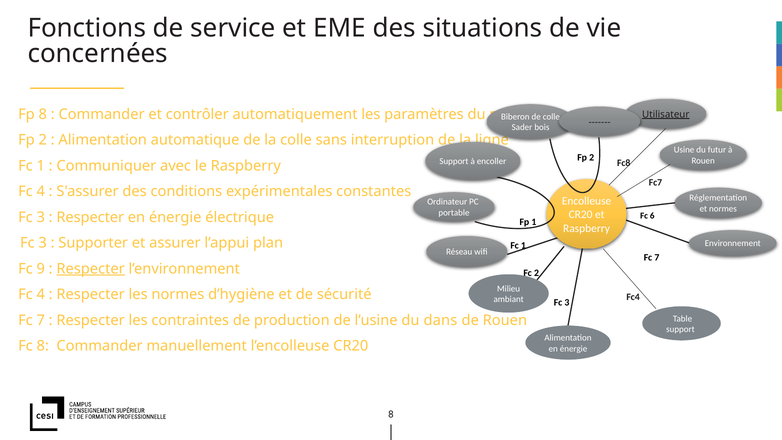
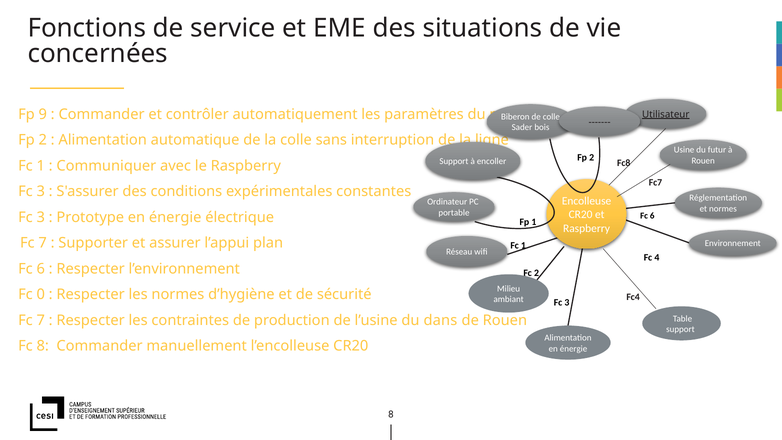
Fp 8: 8 -> 9
4 at (41, 191): 4 -> 3
Respecter at (90, 217): Respecter -> Prototype
3 at (43, 243): 3 -> 7
7 at (657, 257): 7 -> 4
9 at (41, 269): 9 -> 6
Respecter at (91, 269) underline: present -> none
4 at (41, 294): 4 -> 0
